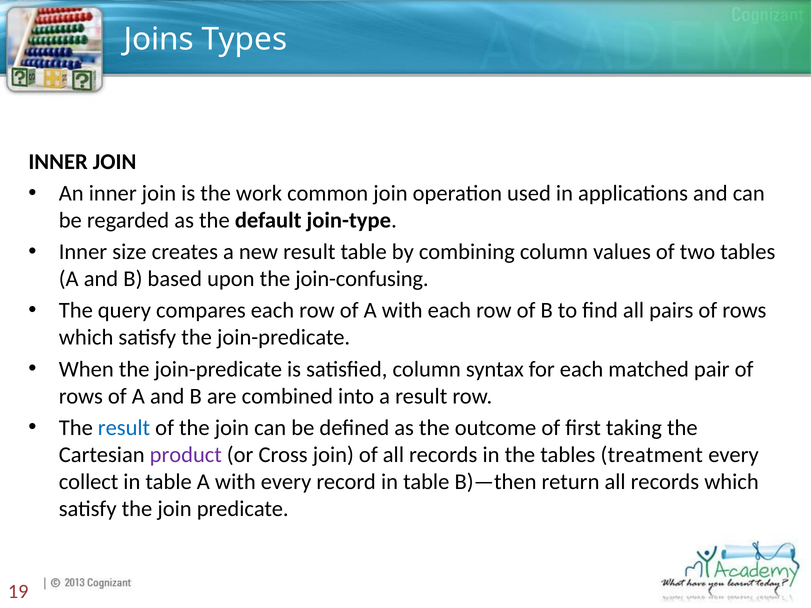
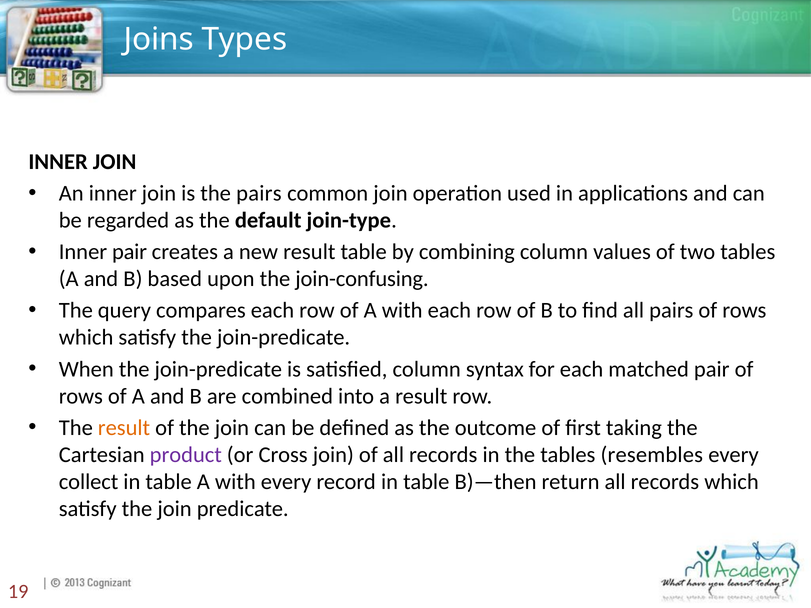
the work: work -> pairs
Inner size: size -> pair
result at (124, 428) colour: blue -> orange
treatment: treatment -> resembles
